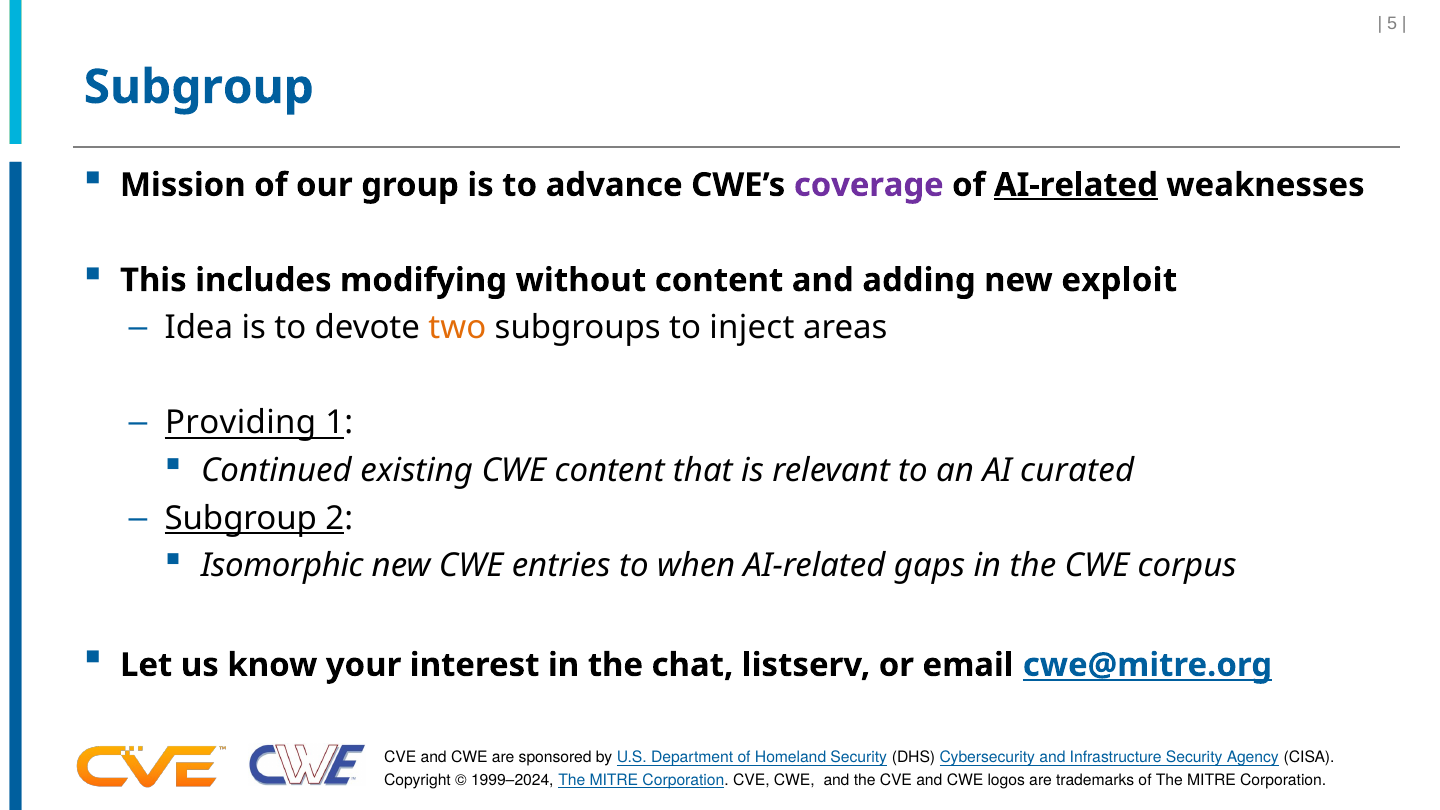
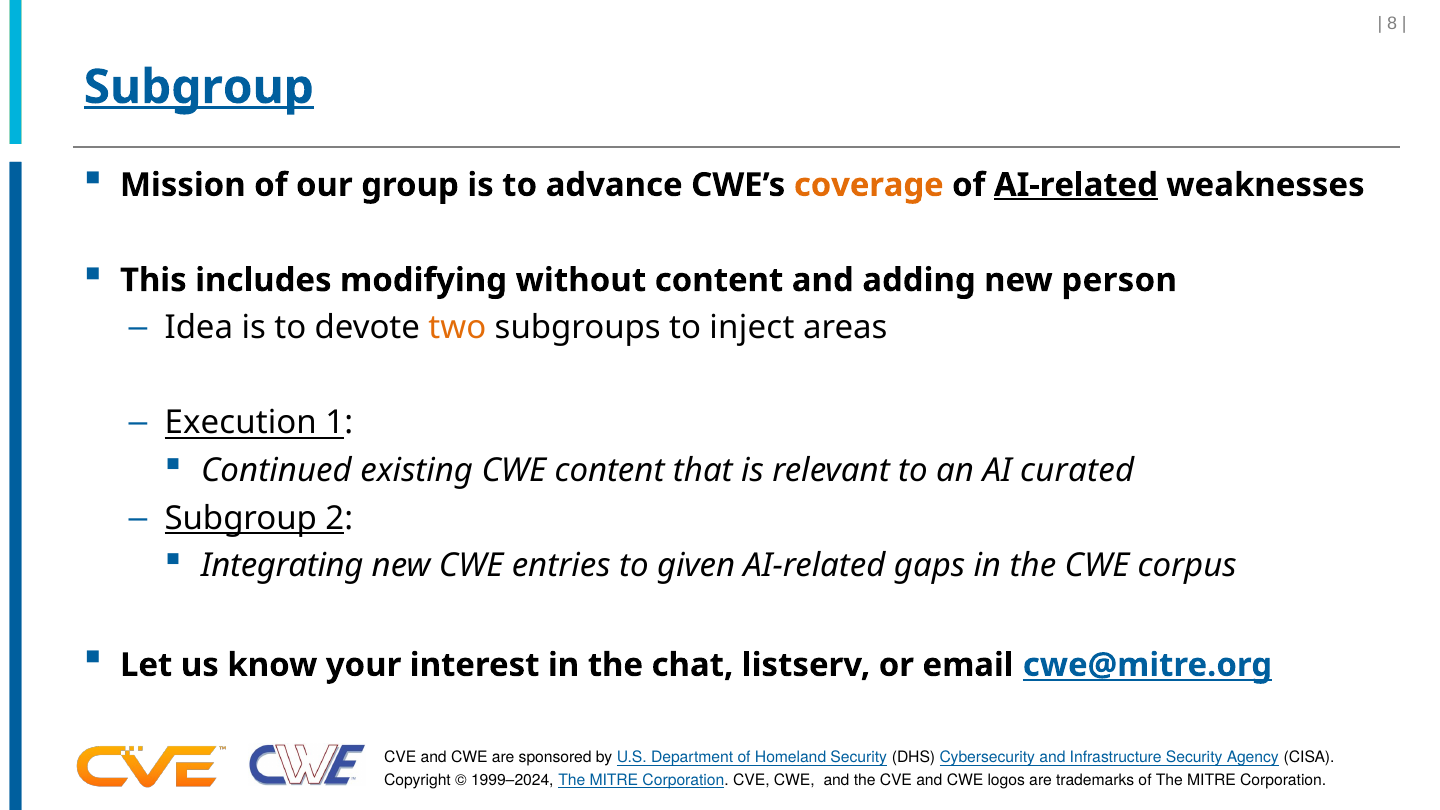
5: 5 -> 8
Subgroup at (199, 87) underline: none -> present
coverage colour: purple -> orange
exploit: exploit -> person
Providing: Providing -> Execution
Isomorphic: Isomorphic -> Integrating
when: when -> given
